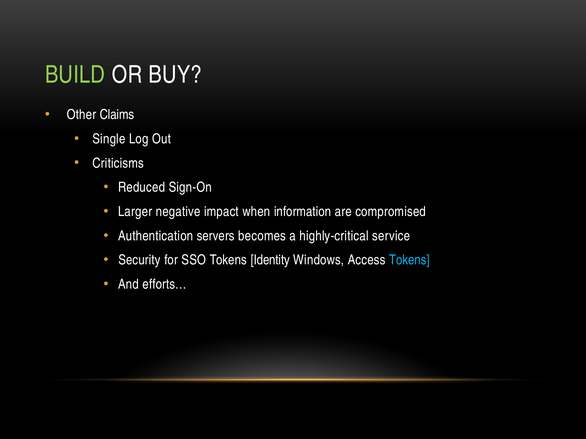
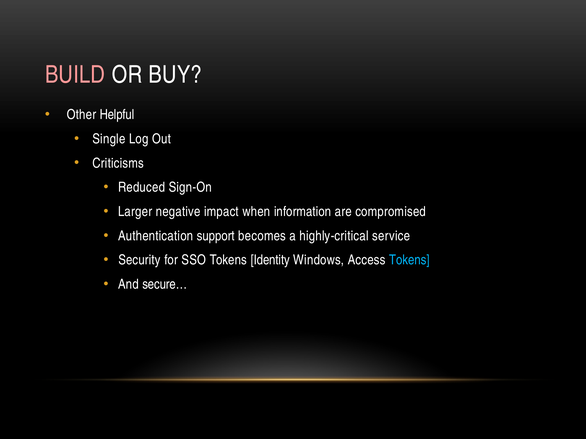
BUILD colour: light green -> pink
Claims: Claims -> Helpful
servers: servers -> support
efforts…: efforts… -> secure…
